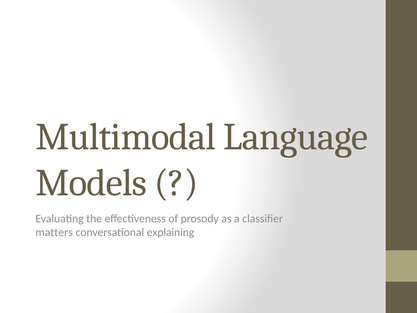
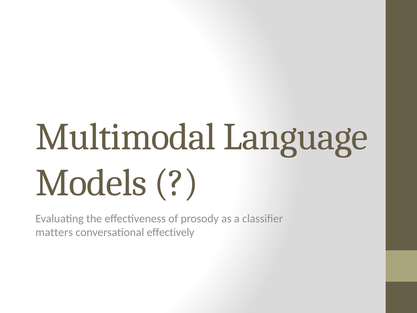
explaining: explaining -> effectively
